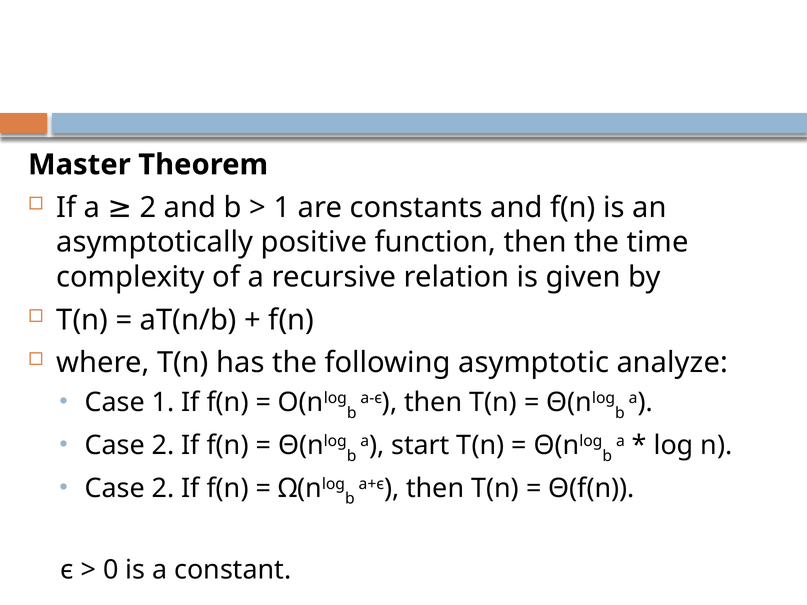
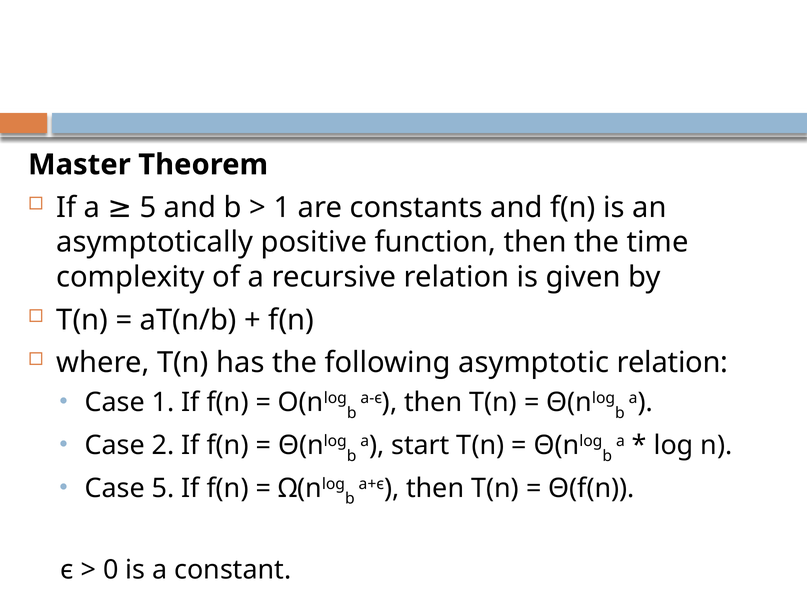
a 2: 2 -> 5
asymptotic analyze: analyze -> relation
2 at (163, 489): 2 -> 5
